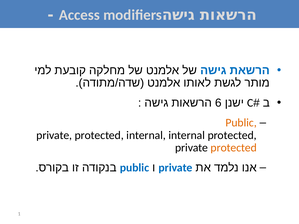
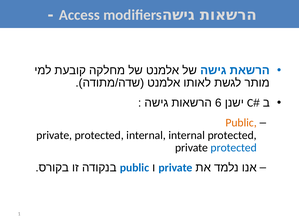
protected at (234, 148) colour: orange -> blue
